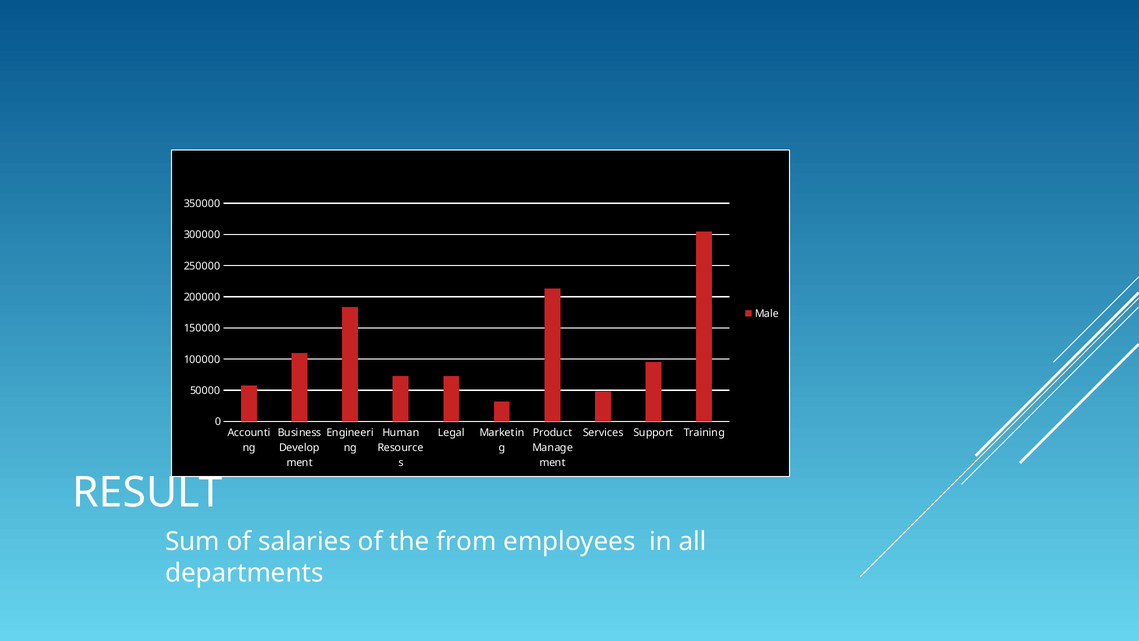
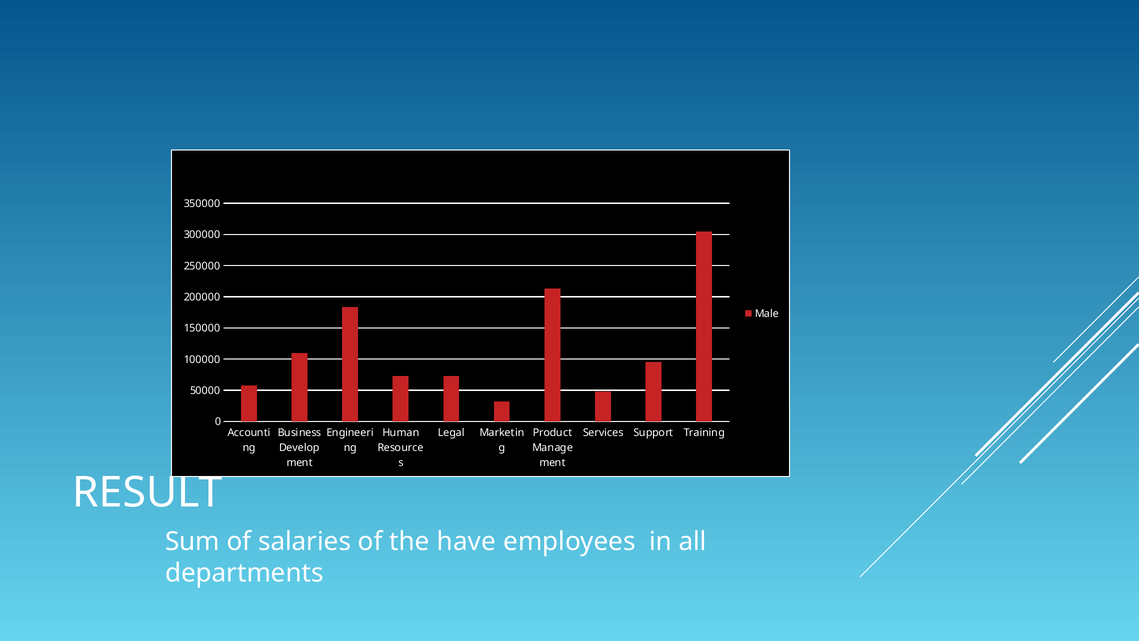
from: from -> have
